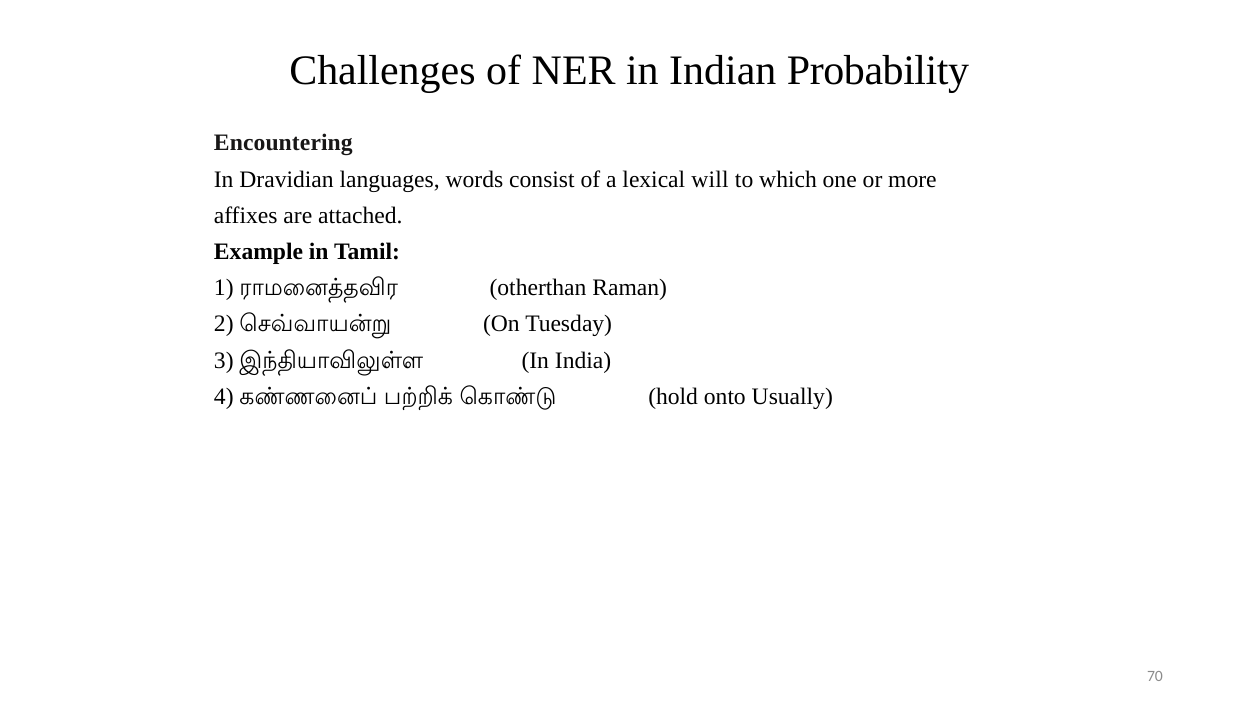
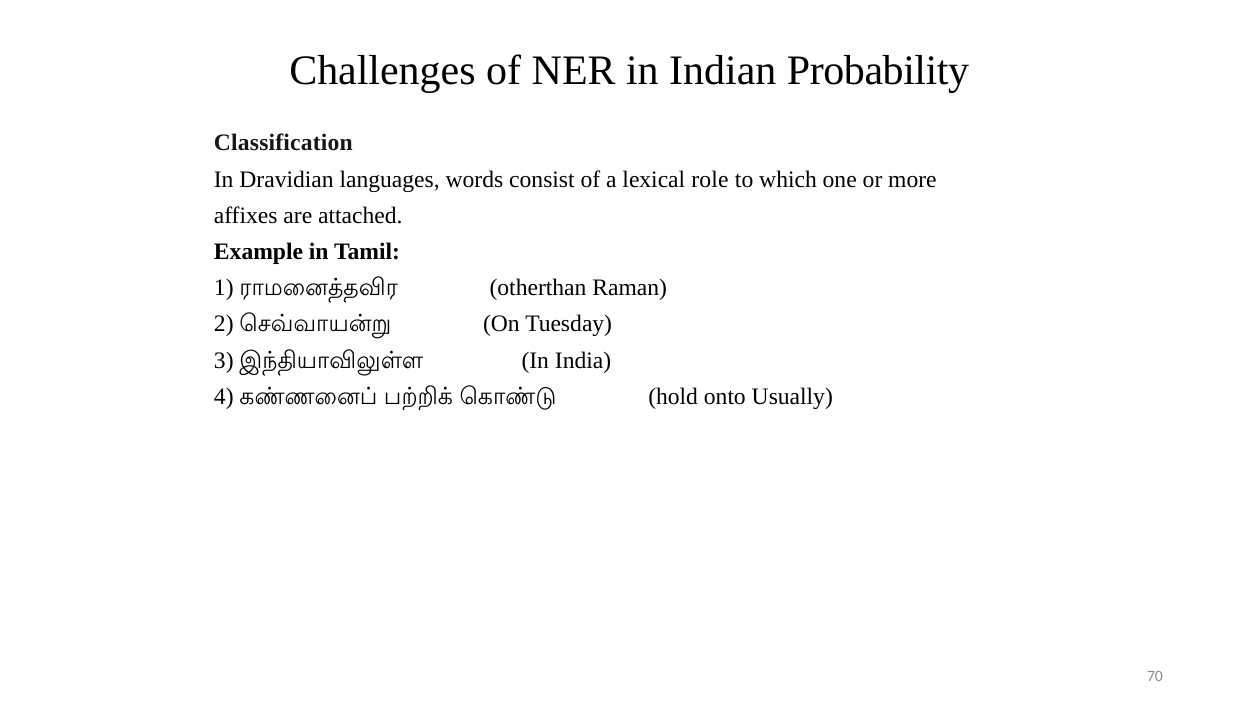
Encountering: Encountering -> Classification
will: will -> role
